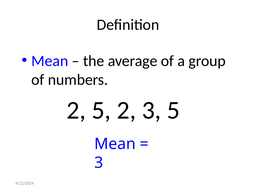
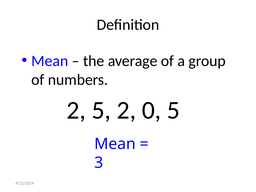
2 3: 3 -> 0
